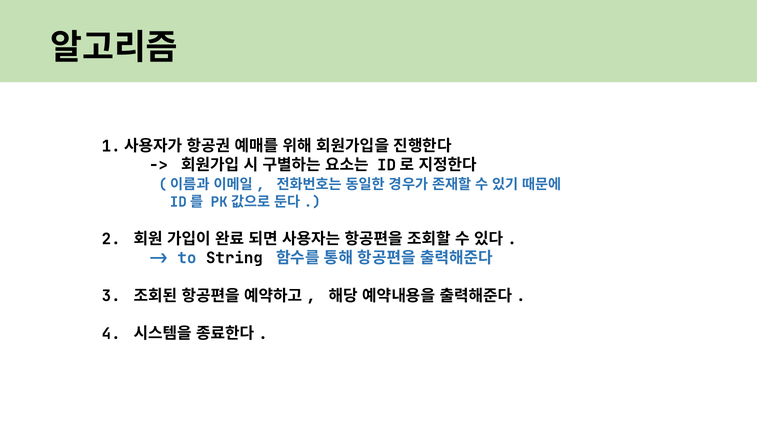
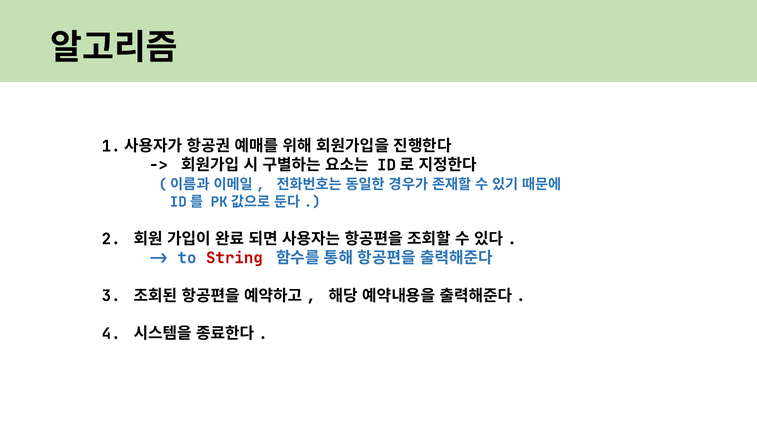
String colour: black -> red
